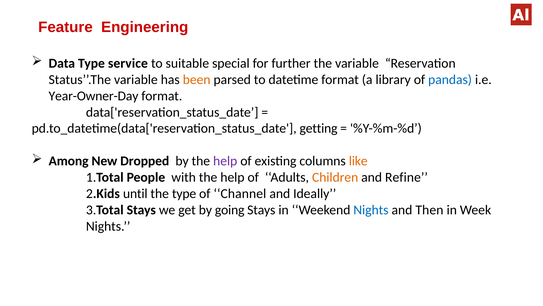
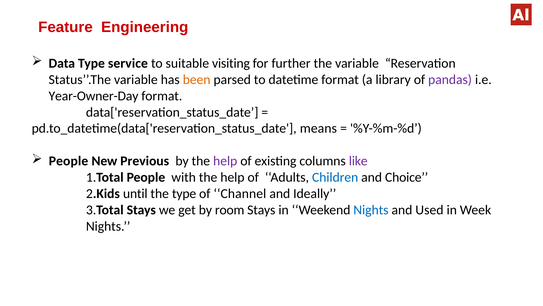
special: special -> visiting
pandas colour: blue -> purple
getting: getting -> means
Among at (69, 161): Among -> People
Dropped: Dropped -> Previous
like colour: orange -> purple
Children colour: orange -> blue
Refine: Refine -> Choice
going: going -> room
Then: Then -> Used
